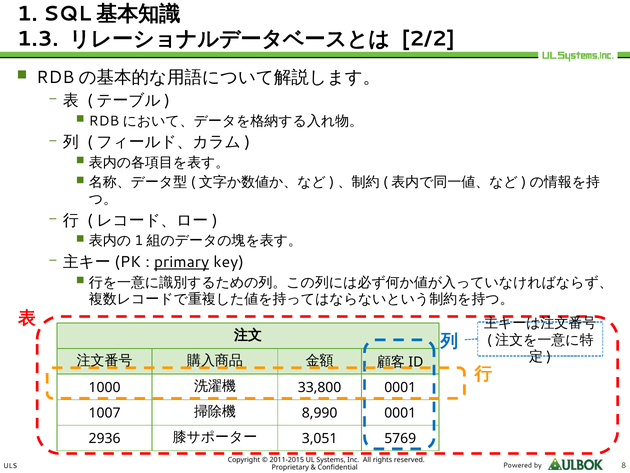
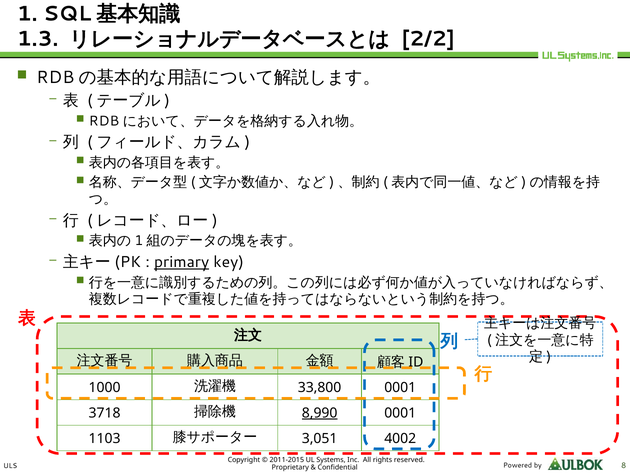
1007: 1007 -> 3718
8,990 underline: none -> present
2936: 2936 -> 1103
5769: 5769 -> 4002
